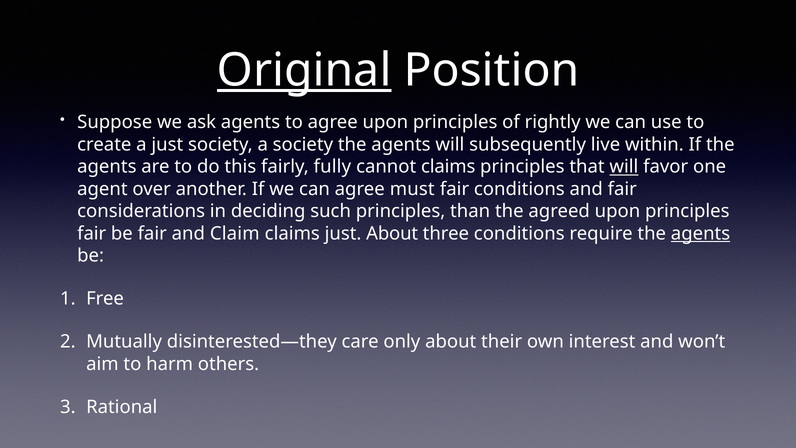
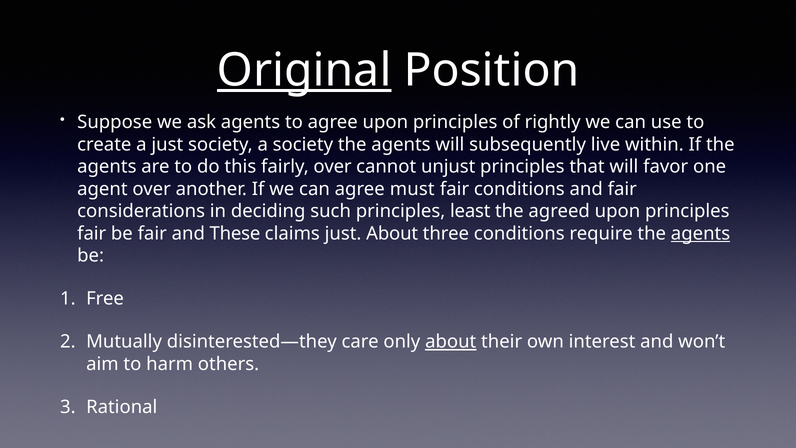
fairly fully: fully -> over
cannot claims: claims -> unjust
will at (624, 167) underline: present -> none
than: than -> least
Claim: Claim -> These
about at (451, 342) underline: none -> present
